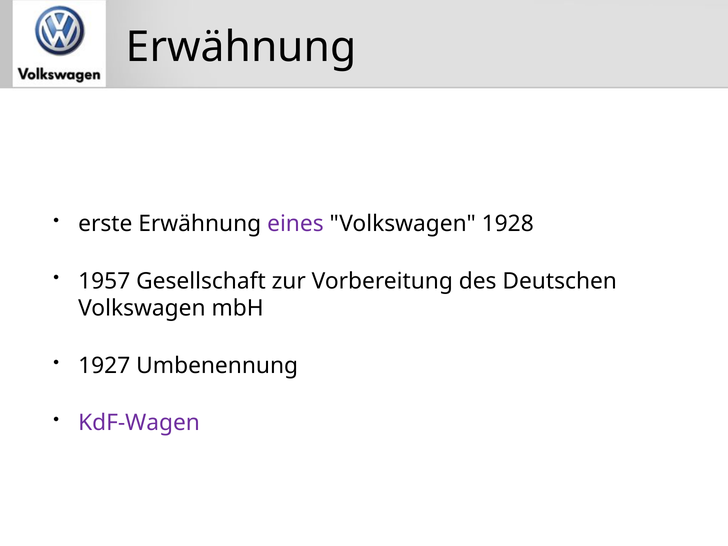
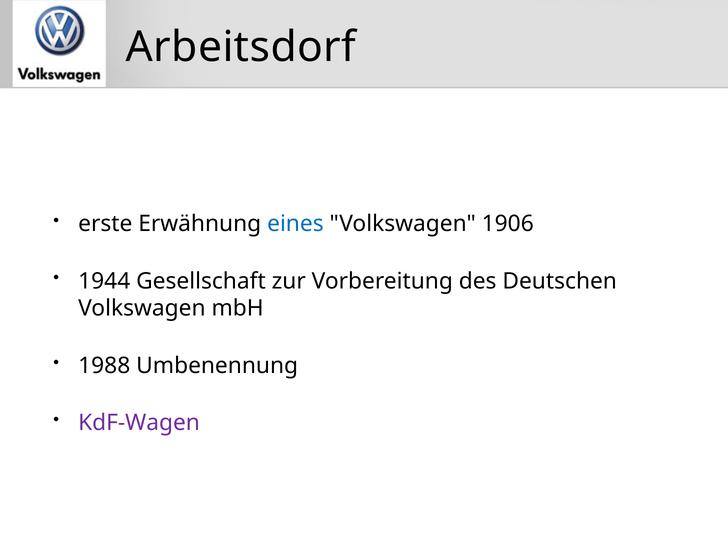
Erwähnung at (241, 47): Erwähnung -> Arbeitsdorf
eines colour: purple -> blue
1928: 1928 -> 1906
1957: 1957 -> 1944
1927: 1927 -> 1988
